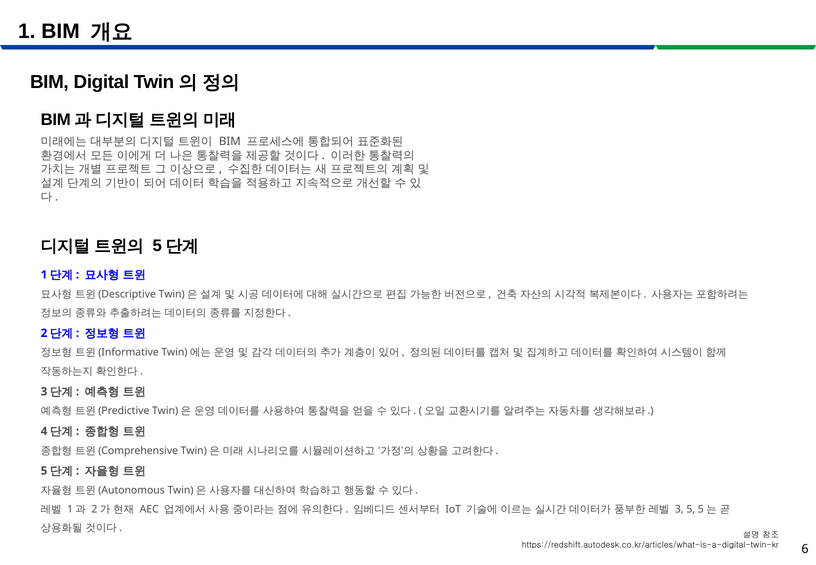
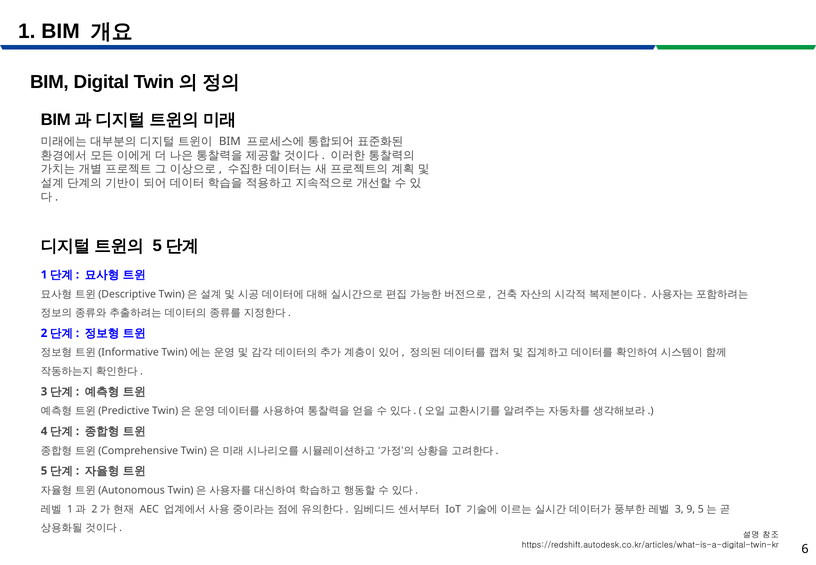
3 5: 5 -> 9
